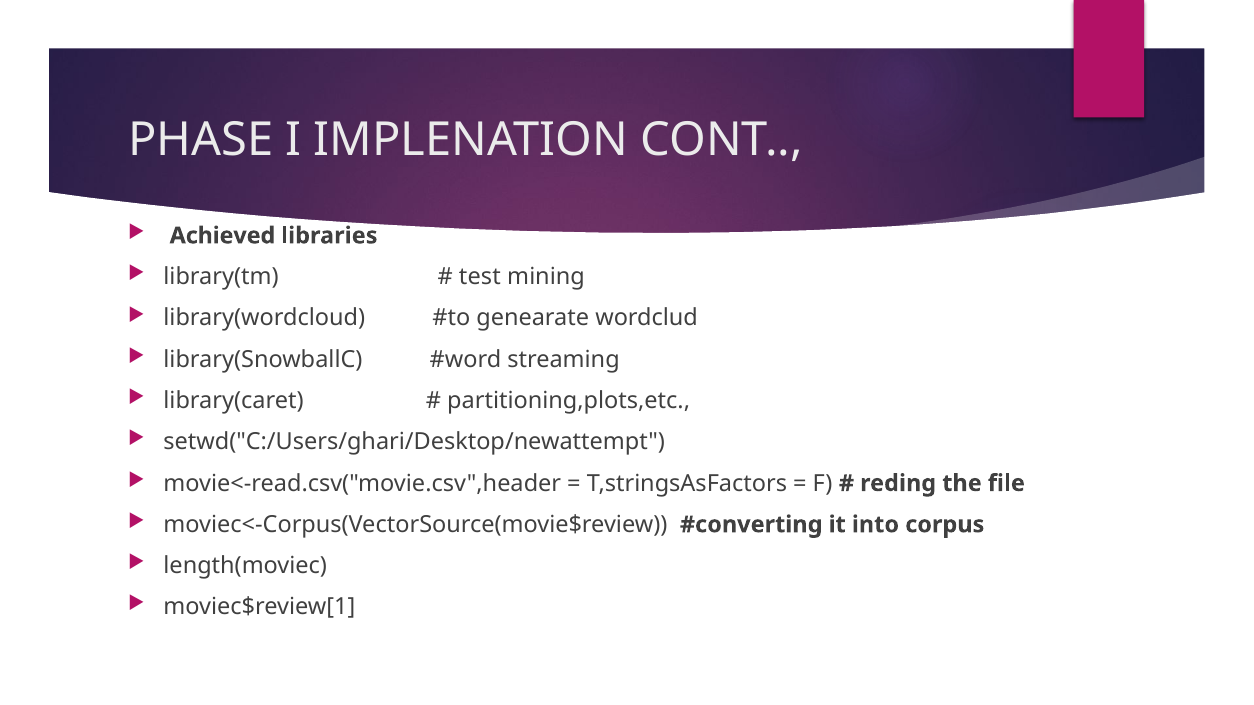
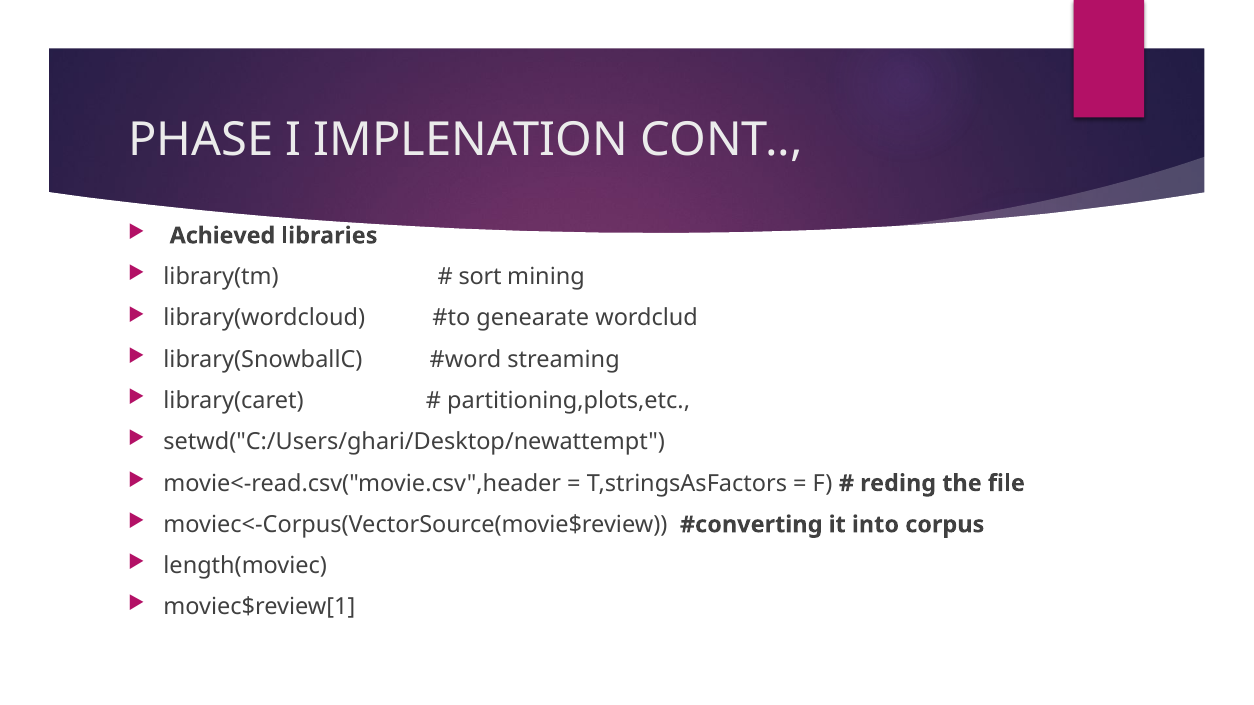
test: test -> sort
